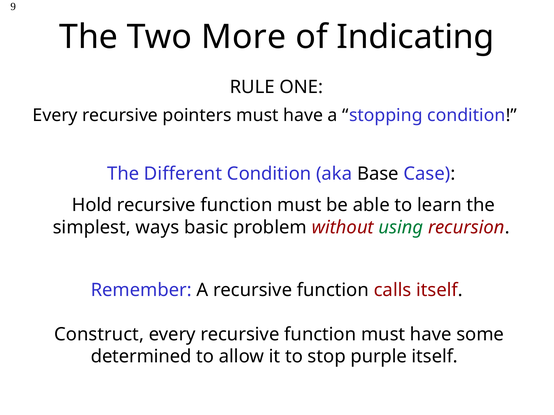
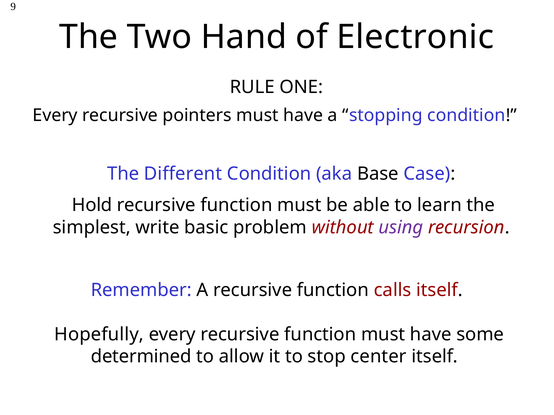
More: More -> Hand
Indicating: Indicating -> Electronic
ways: ways -> write
using colour: green -> purple
Construct: Construct -> Hopefully
purple: purple -> center
